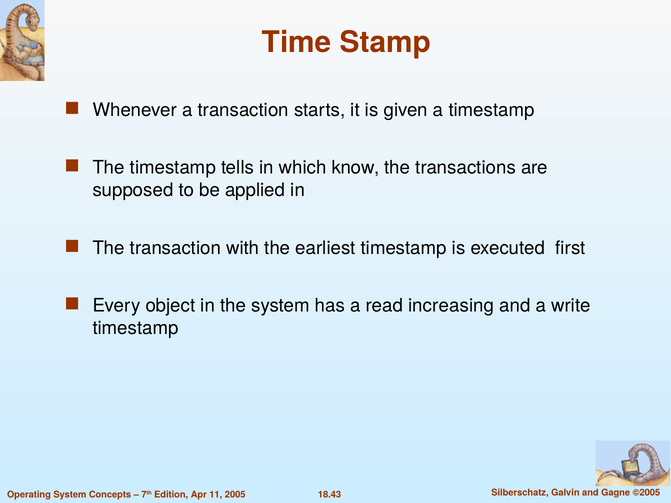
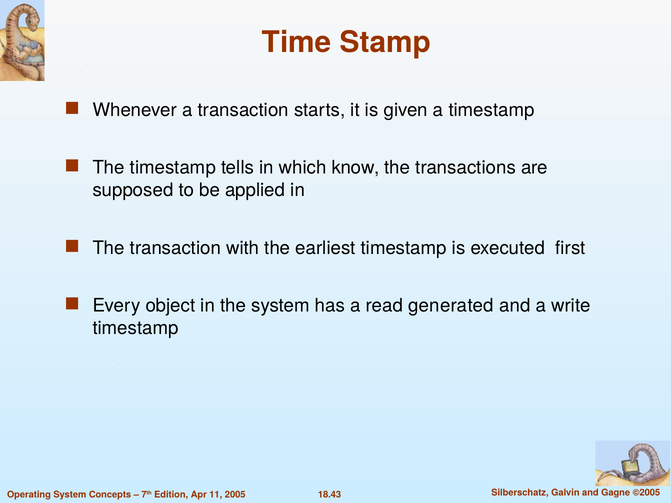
increasing: increasing -> generated
